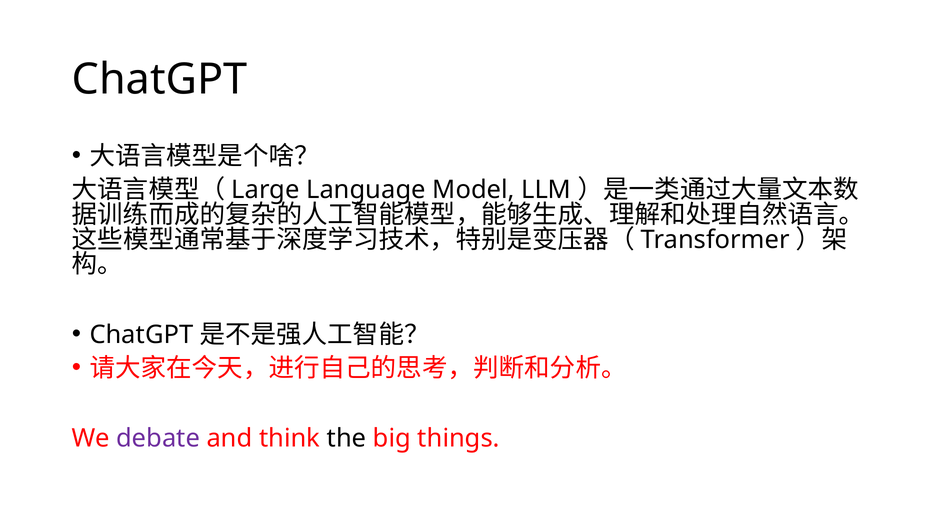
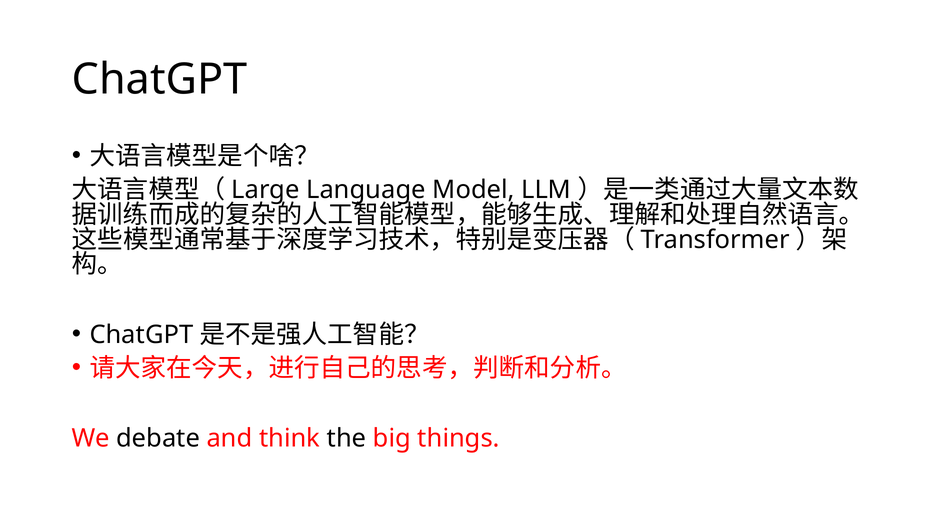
debate colour: purple -> black
